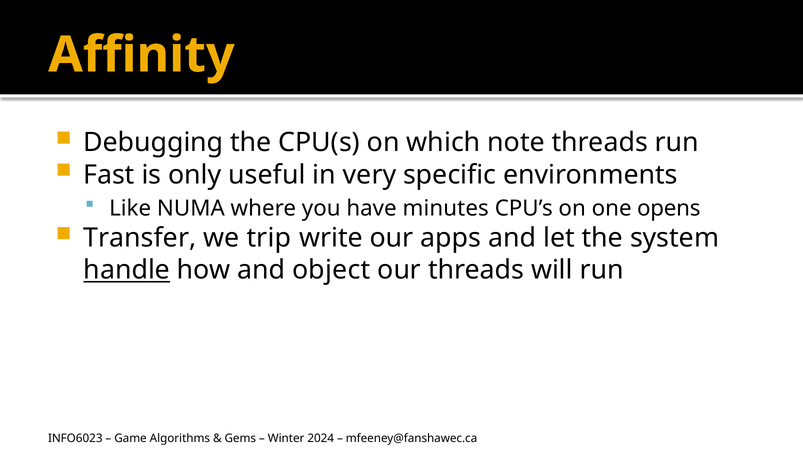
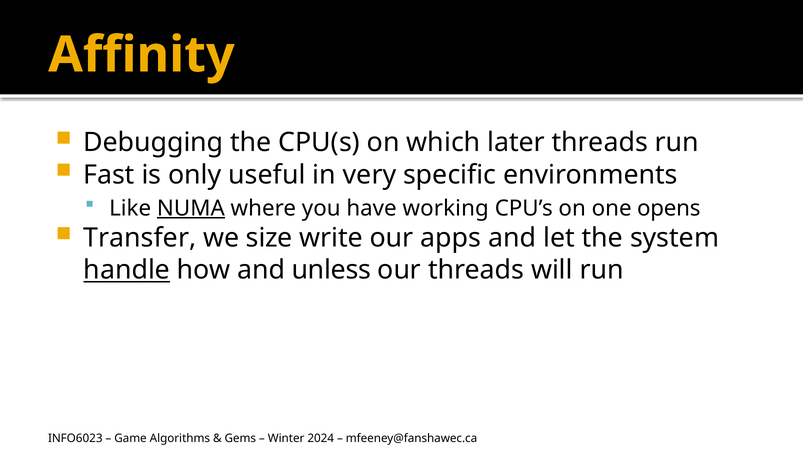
note: note -> later
NUMA underline: none -> present
minutes: minutes -> working
trip: trip -> size
object: object -> unless
